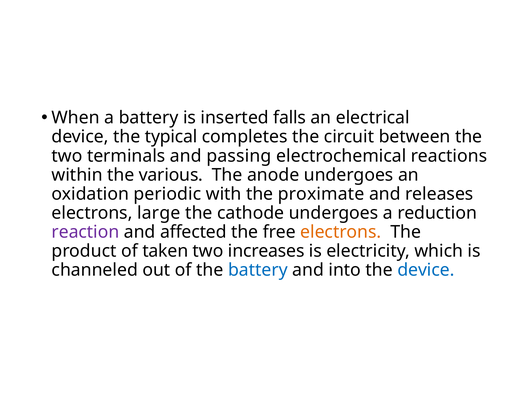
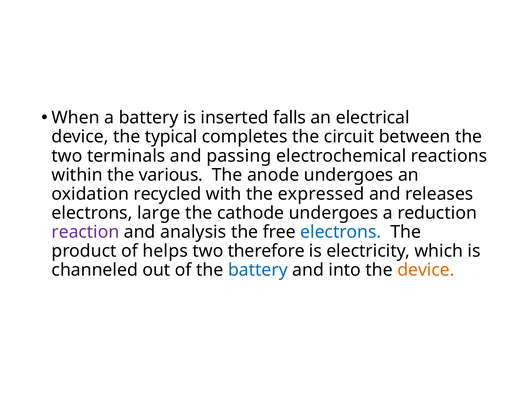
periodic: periodic -> recycled
proximate: proximate -> expressed
affected: affected -> analysis
electrons at (341, 232) colour: orange -> blue
taken: taken -> helps
increases: increases -> therefore
device at (426, 270) colour: blue -> orange
